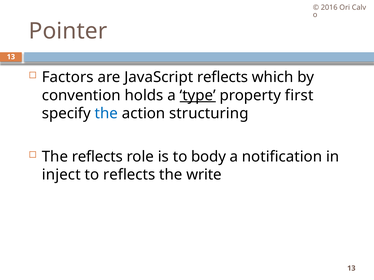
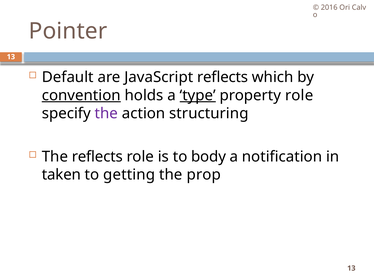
Factors: Factors -> Default
convention underline: none -> present
property first: first -> role
the at (106, 114) colour: blue -> purple
inject: inject -> taken
to reflects: reflects -> getting
write: write -> prop
